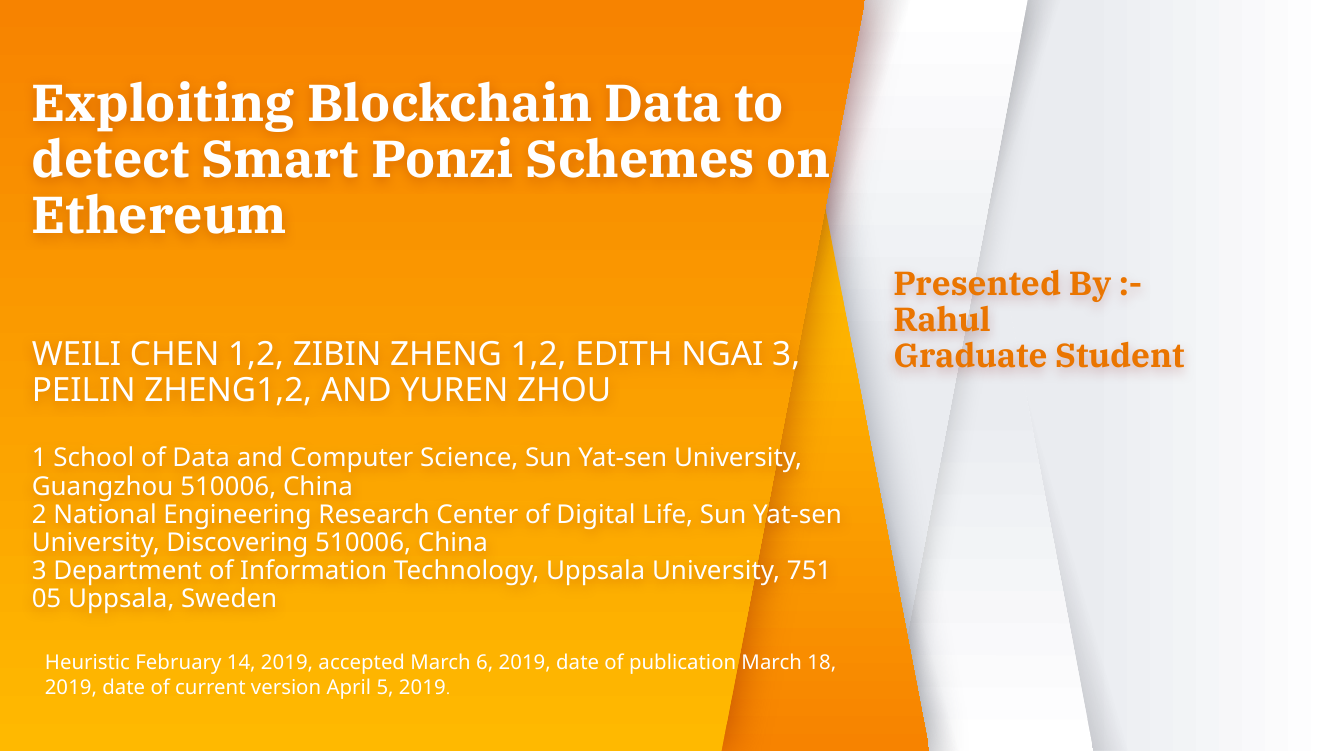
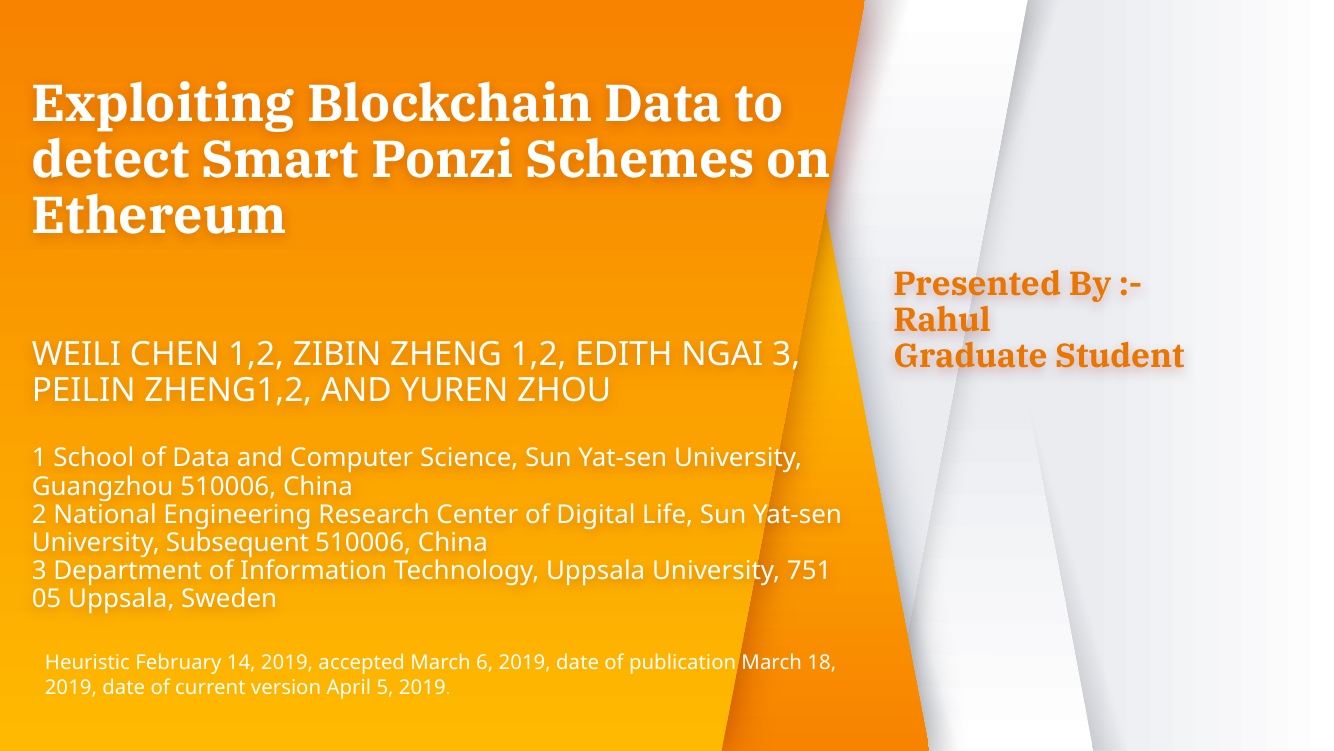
Discovering: Discovering -> Subsequent
